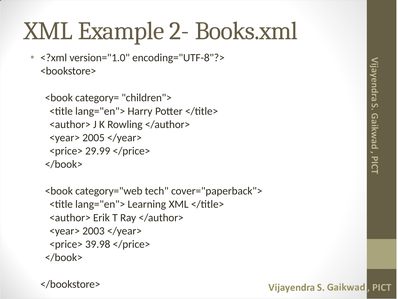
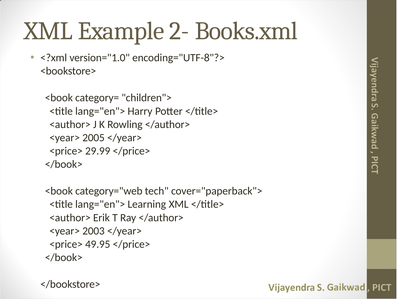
39.98: 39.98 -> 49.95
